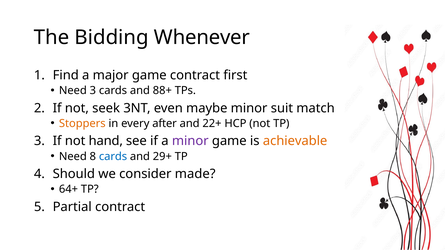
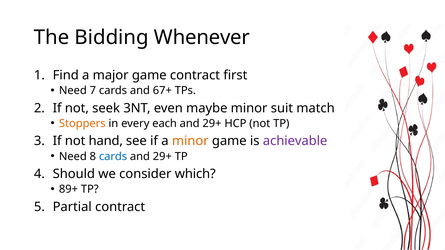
Need 3: 3 -> 7
88+: 88+ -> 67+
after: after -> each
22+ at (212, 124): 22+ -> 29+
minor at (190, 141) colour: purple -> orange
achievable colour: orange -> purple
made: made -> which
64+: 64+ -> 89+
